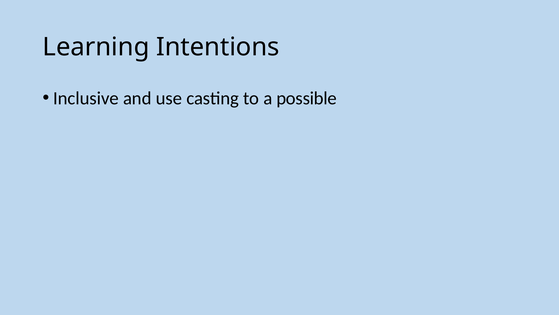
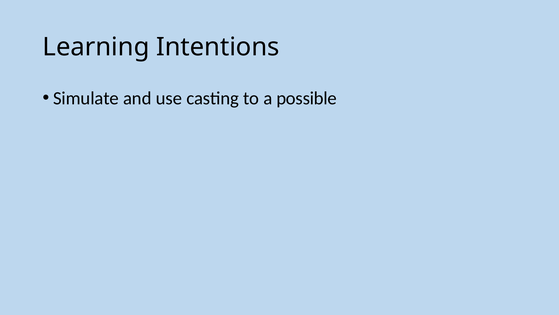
Inclusive: Inclusive -> Simulate
